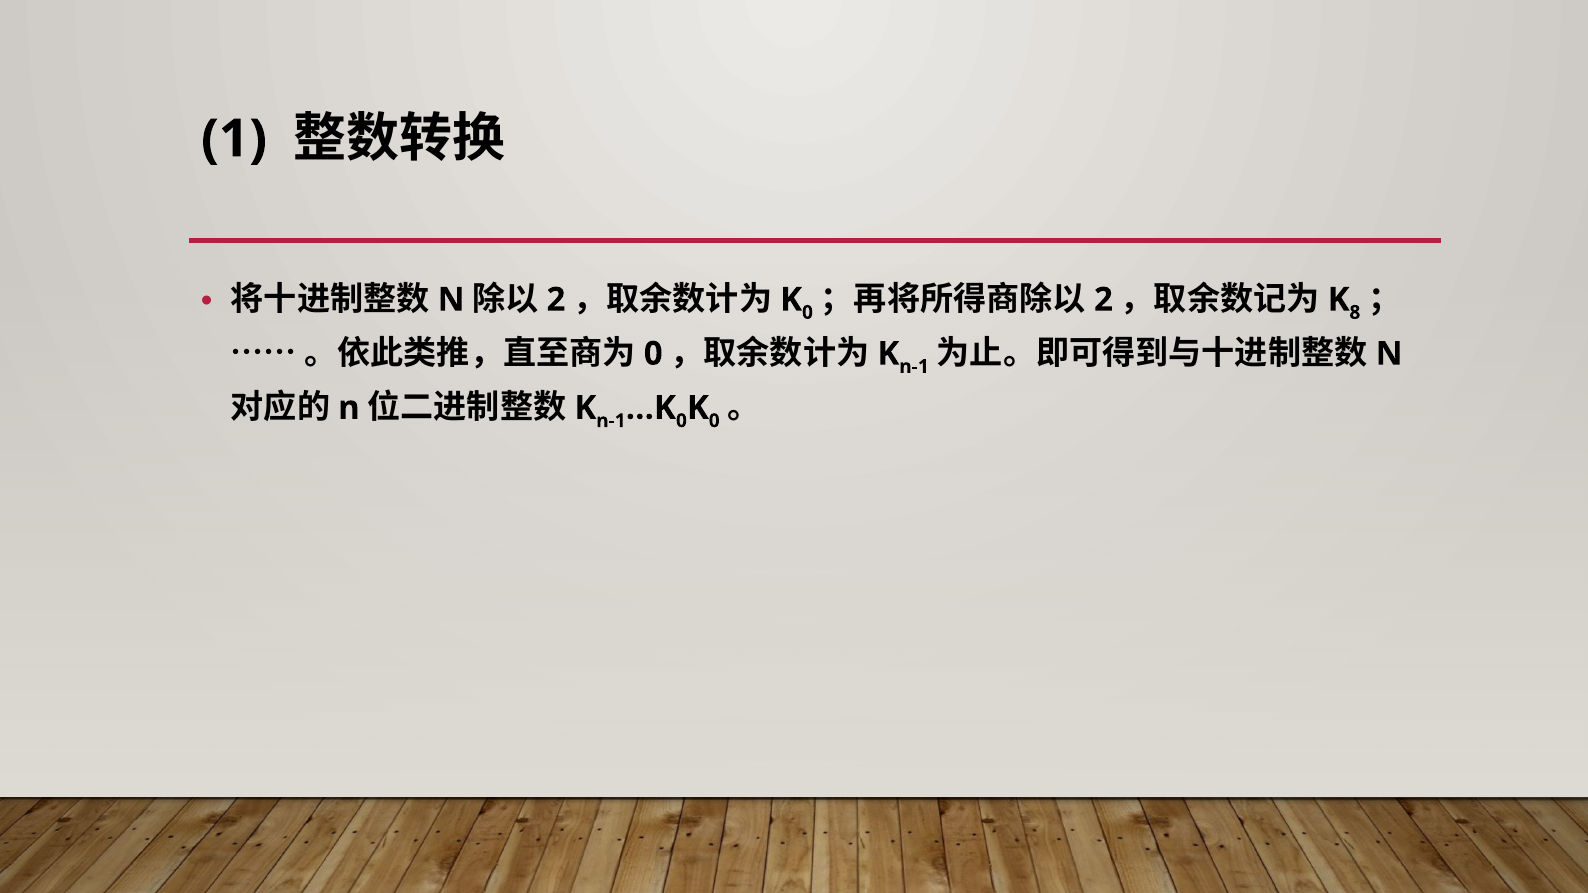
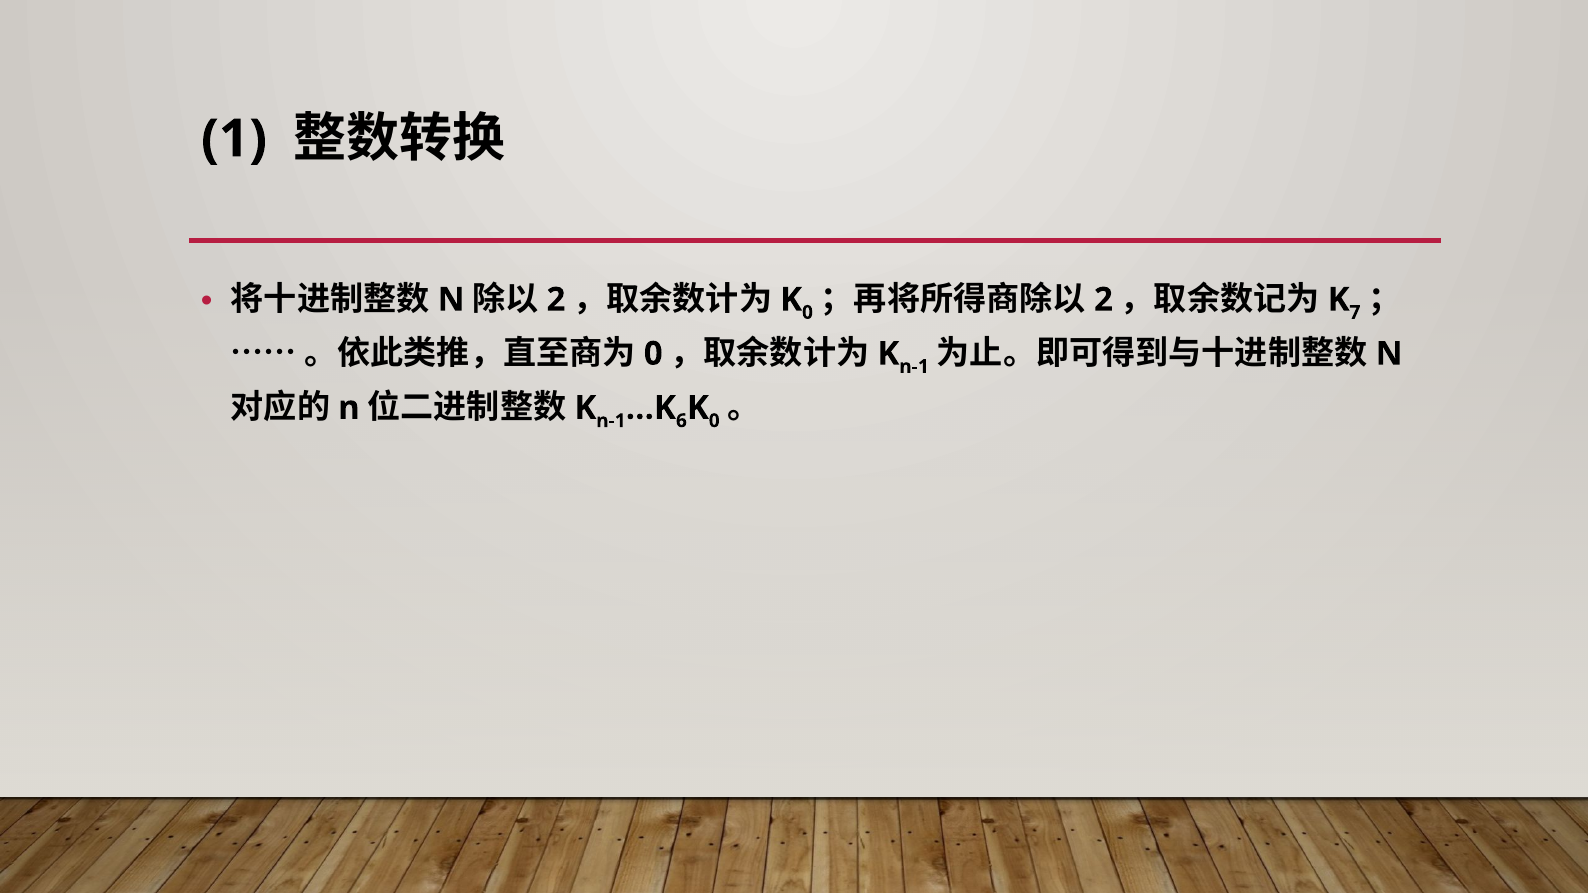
8: 8 -> 7
0 at (681, 421): 0 -> 6
